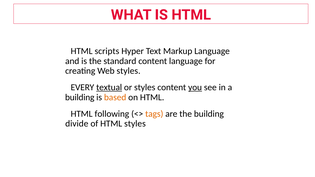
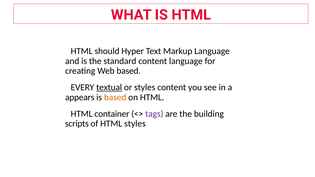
scripts: scripts -> should
Web styles: styles -> based
you underline: present -> none
building at (80, 97): building -> appears
following: following -> container
tags colour: orange -> purple
divide: divide -> scripts
